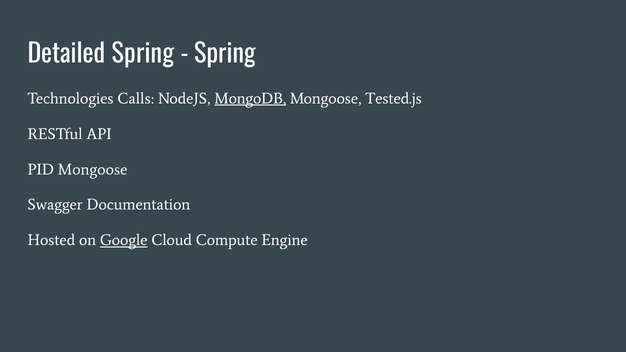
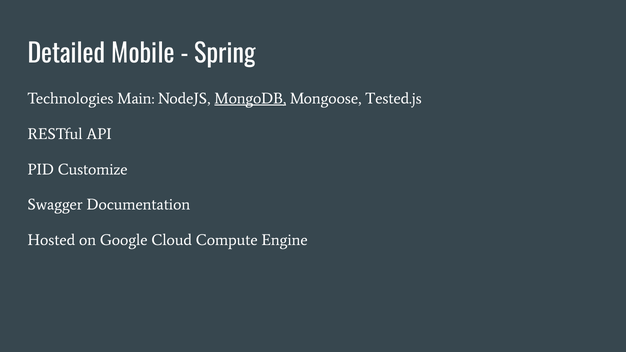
Detailed Spring: Spring -> Mobile
Calls: Calls -> Main
PID Mongoose: Mongoose -> Customize
Google underline: present -> none
